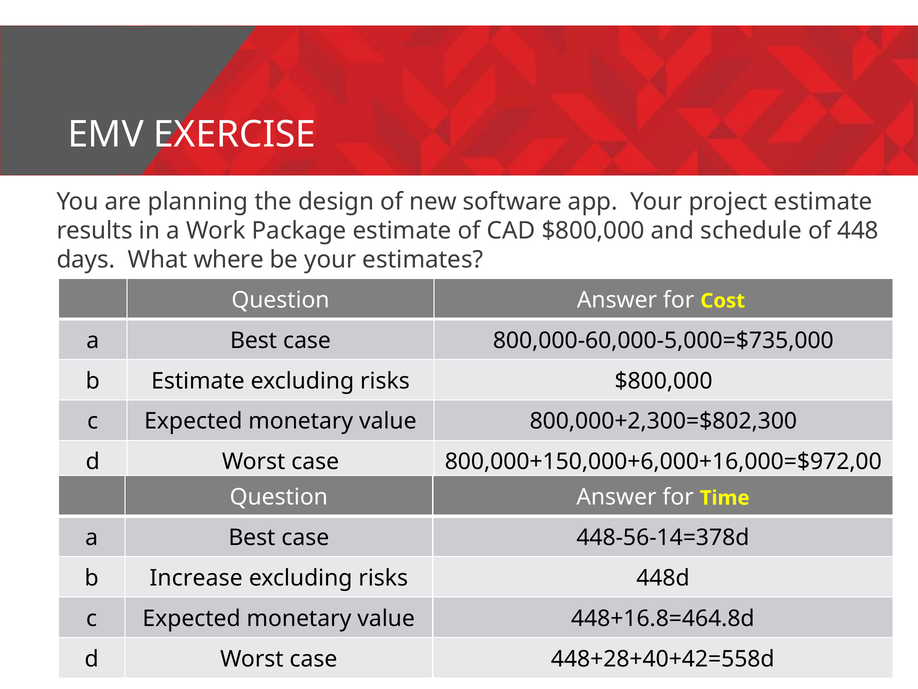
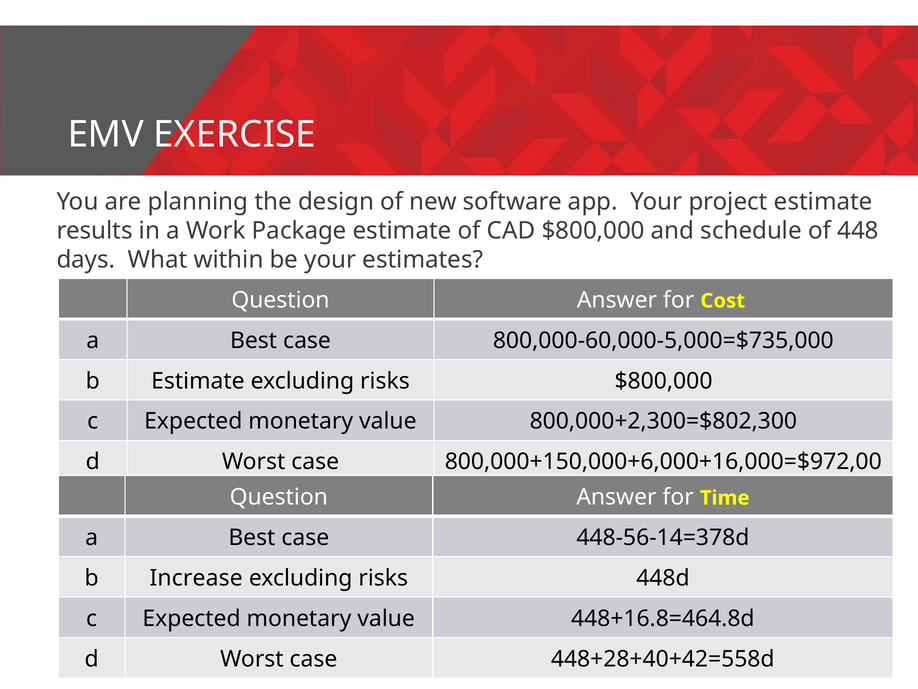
where: where -> within
